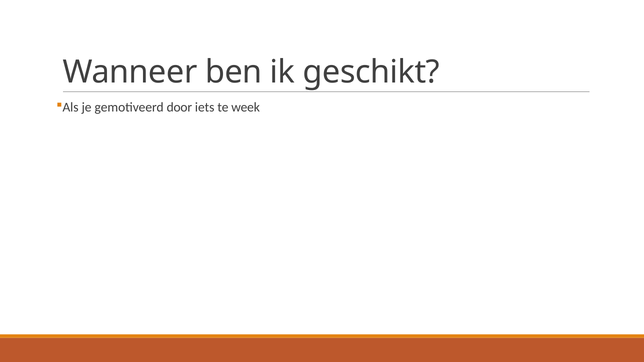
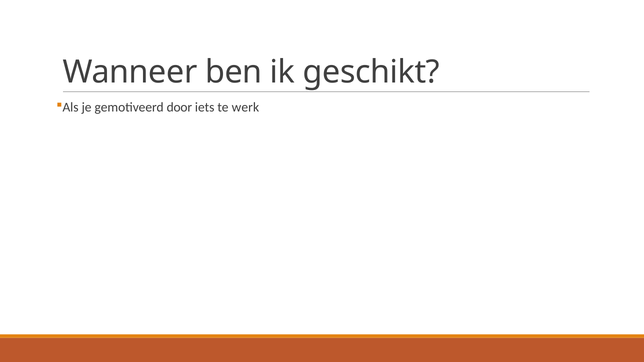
week: week -> werk
